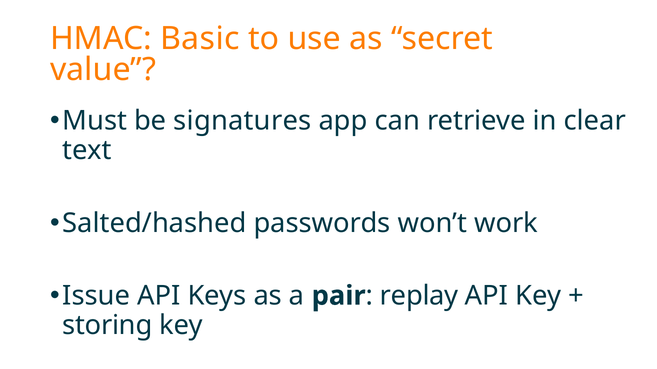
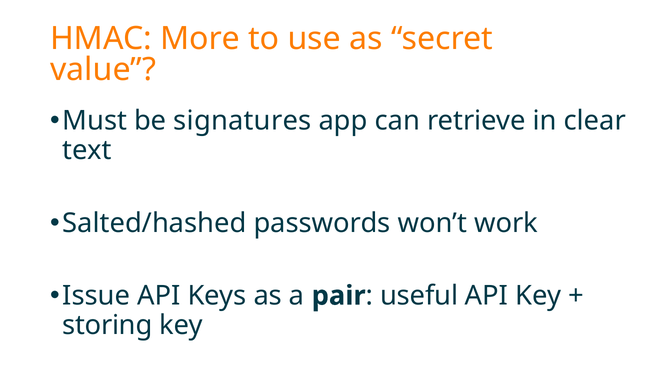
Basic: Basic -> More
replay: replay -> useful
